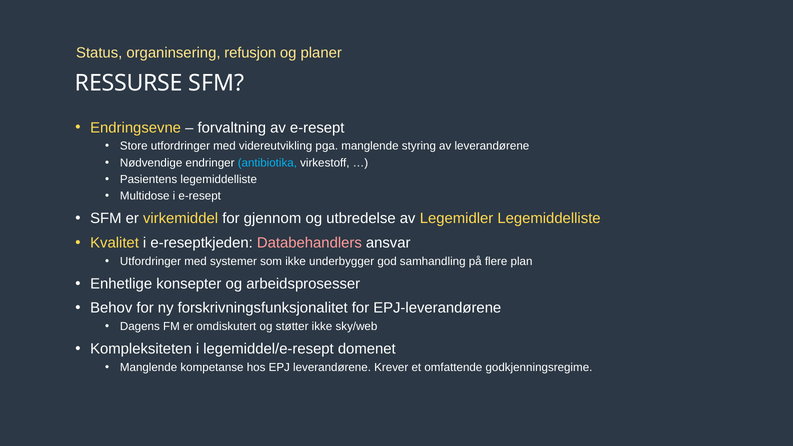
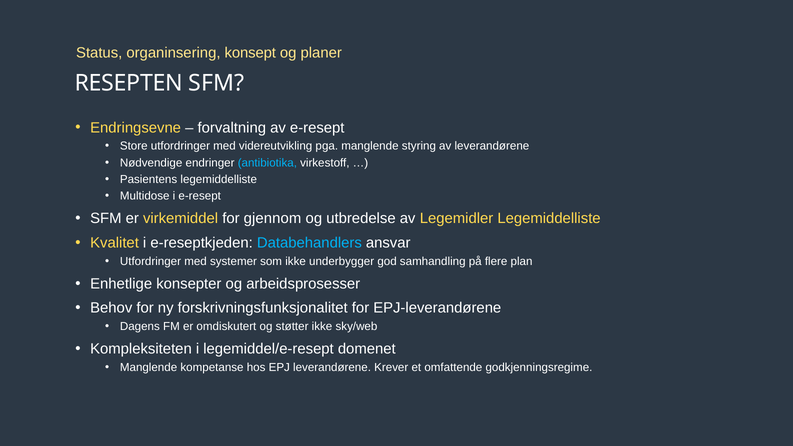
refusjon: refusjon -> konsept
RESSURSE: RESSURSE -> RESEPTEN
Databehandlers colour: pink -> light blue
